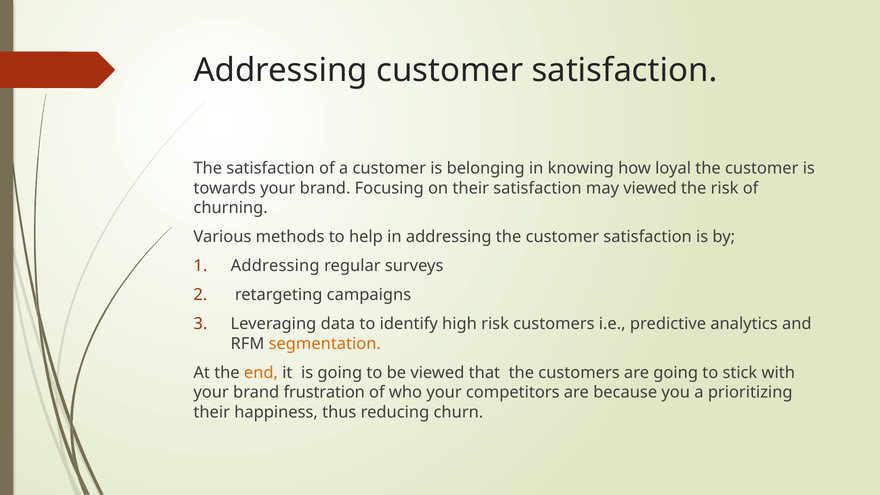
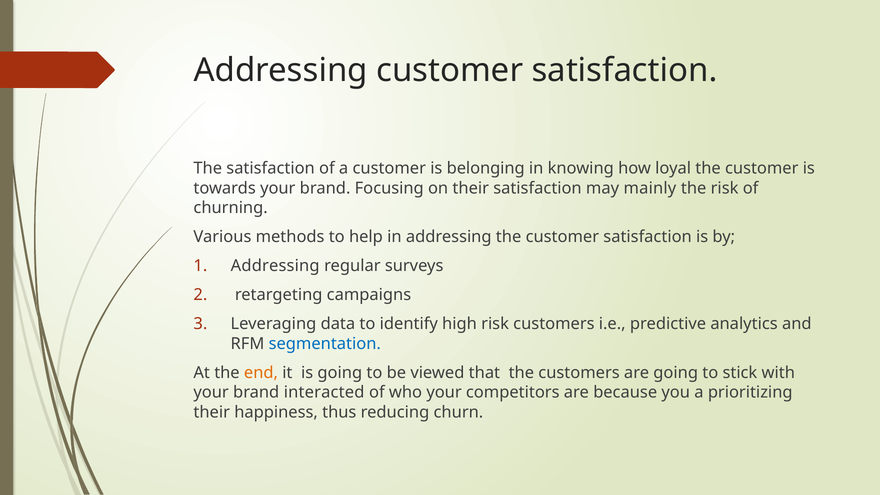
may viewed: viewed -> mainly
segmentation colour: orange -> blue
frustration: frustration -> interacted
